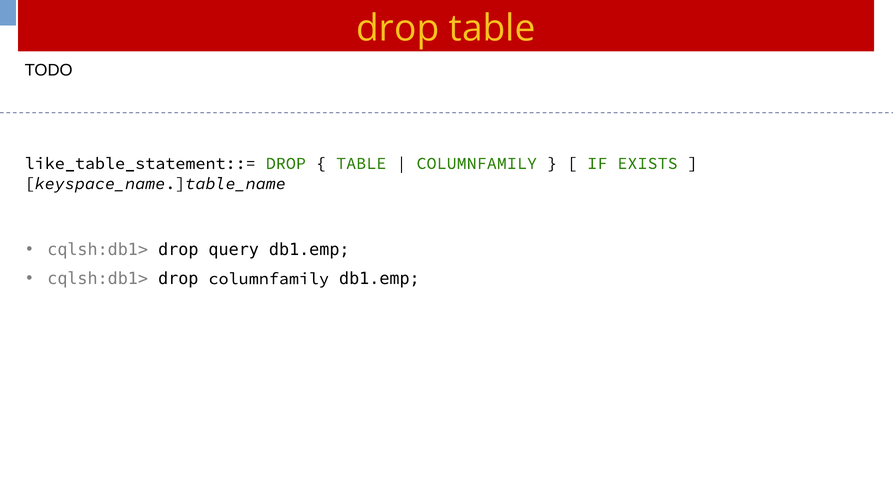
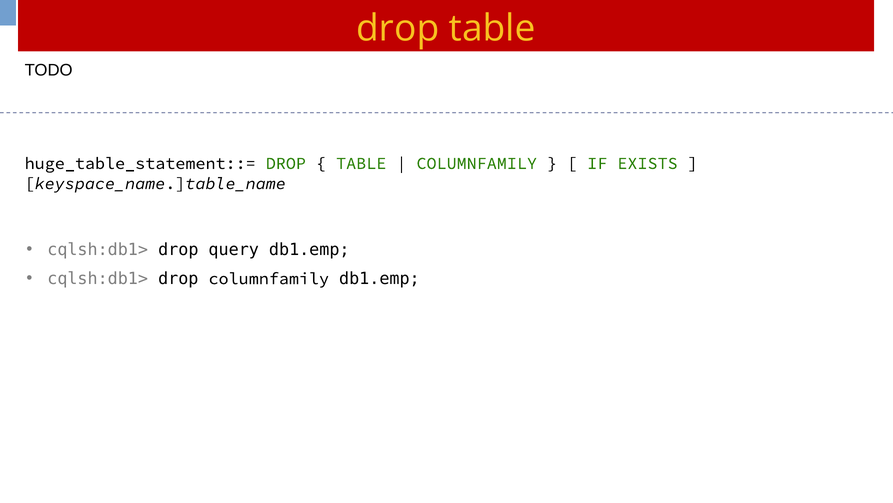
like_table_statement::=: like_table_statement::= -> huge_table_statement::=
